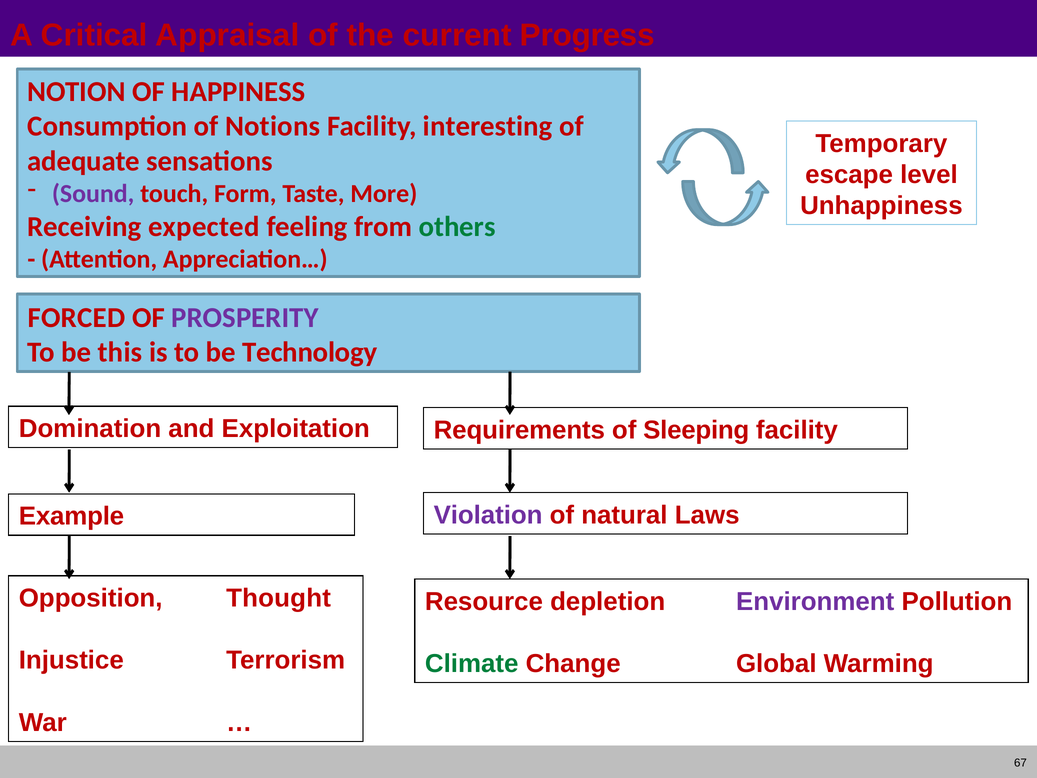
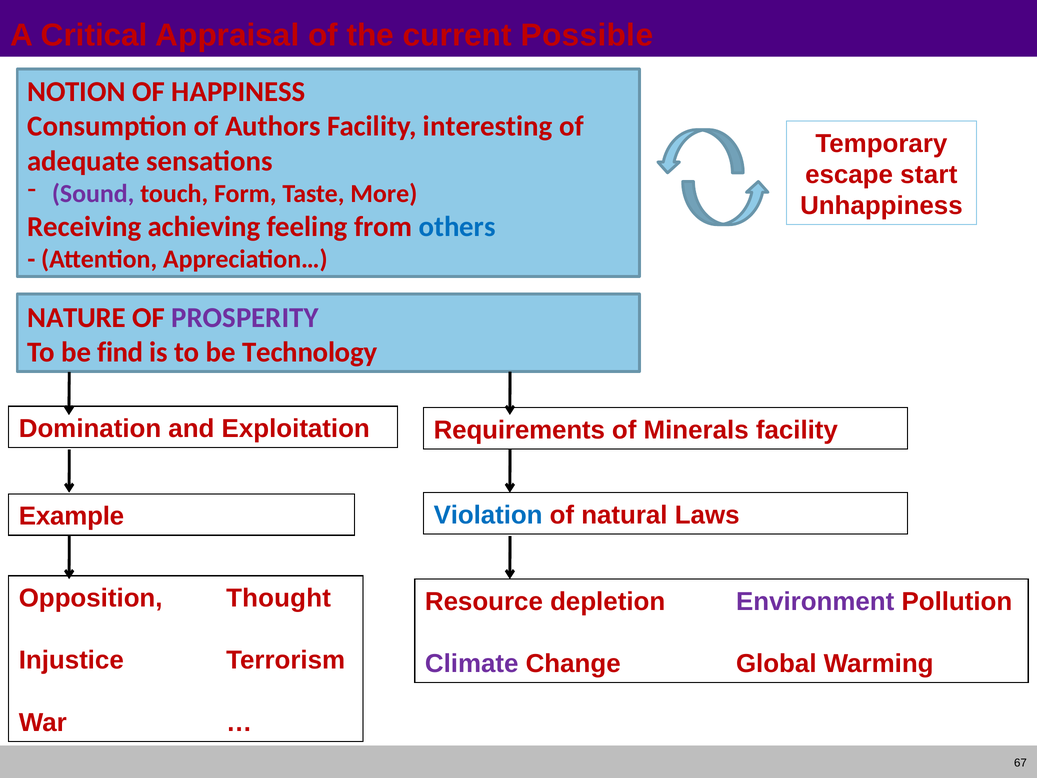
Progress: Progress -> Possible
Notions: Notions -> Authors
level: level -> start
expected: expected -> achieving
others colour: green -> blue
FORCED: FORCED -> NATURE
this: this -> find
Sleeping: Sleeping -> Minerals
Violation colour: purple -> blue
Climate colour: green -> purple
